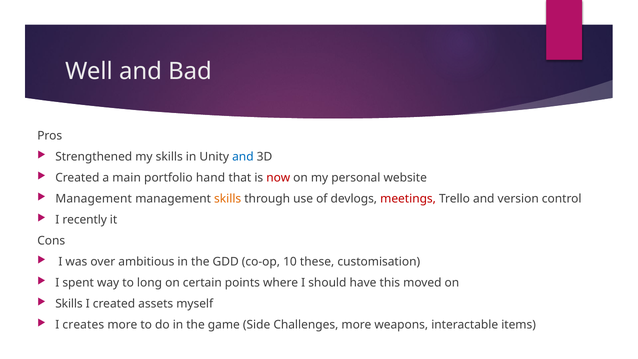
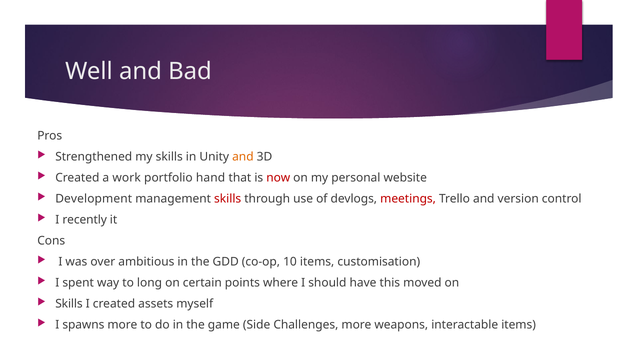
and at (243, 157) colour: blue -> orange
main: main -> work
Management at (94, 199): Management -> Development
skills at (228, 199) colour: orange -> red
10 these: these -> items
creates: creates -> spawns
